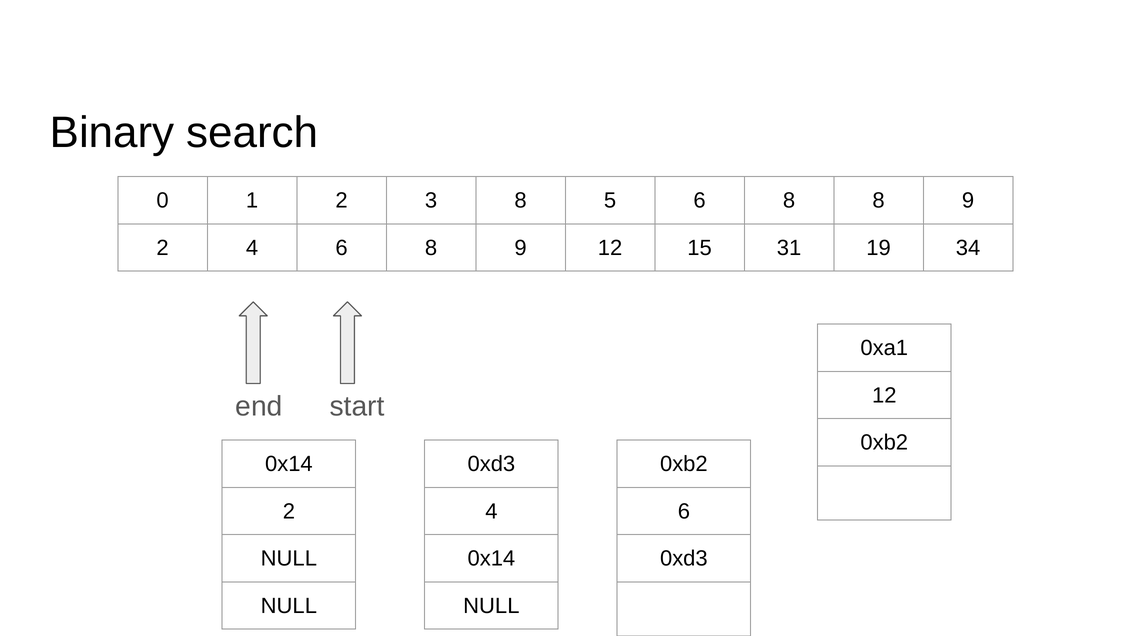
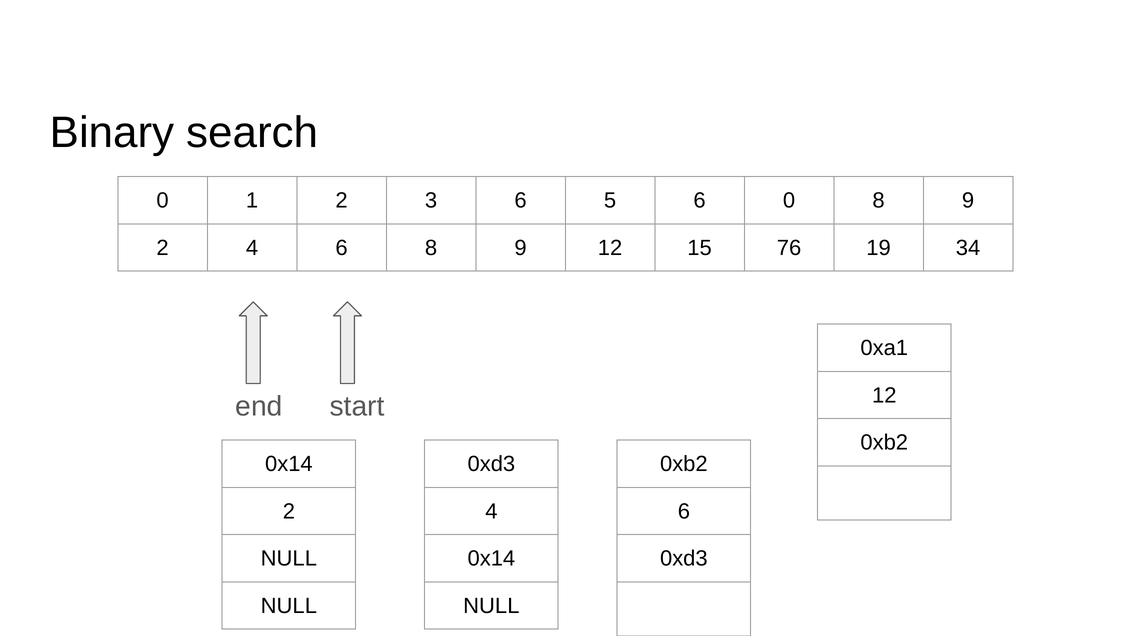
3 8: 8 -> 6
5 6 8: 8 -> 0
31: 31 -> 76
